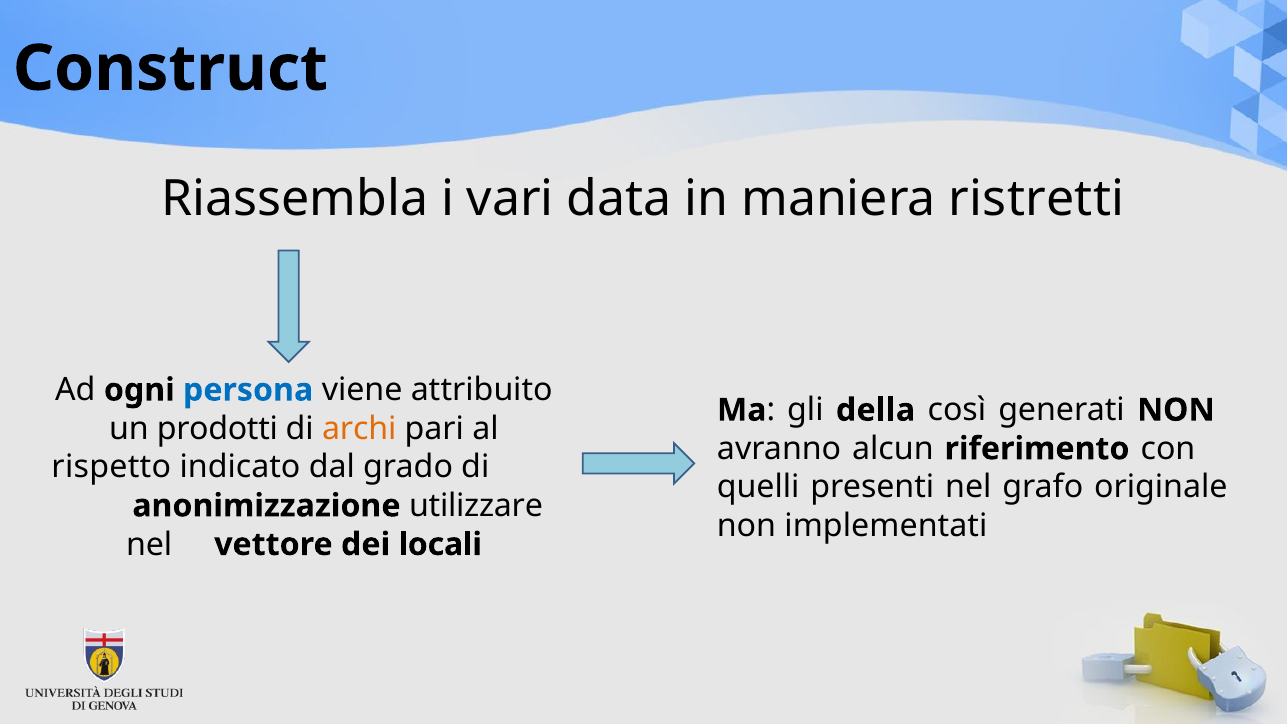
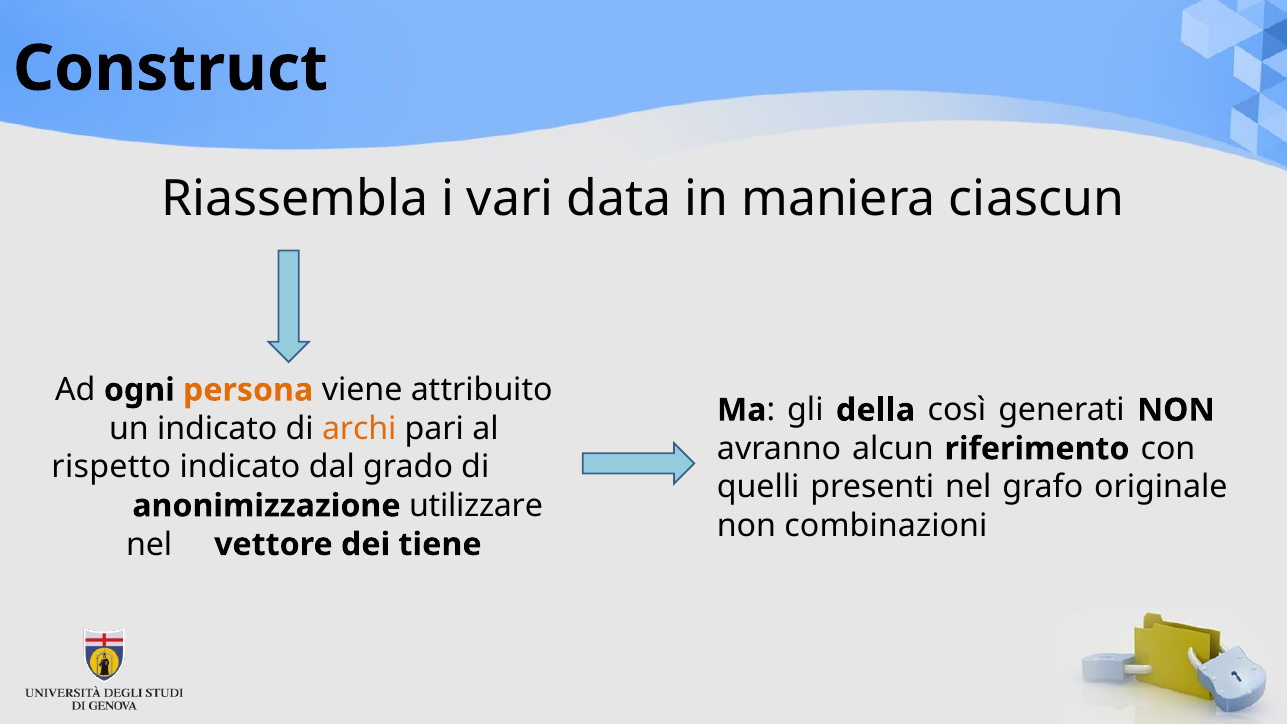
ristretti: ristretti -> ciascun
persona colour: blue -> orange
un prodotti: prodotti -> indicato
implementati: implementati -> combinazioni
locali: locali -> tiene
